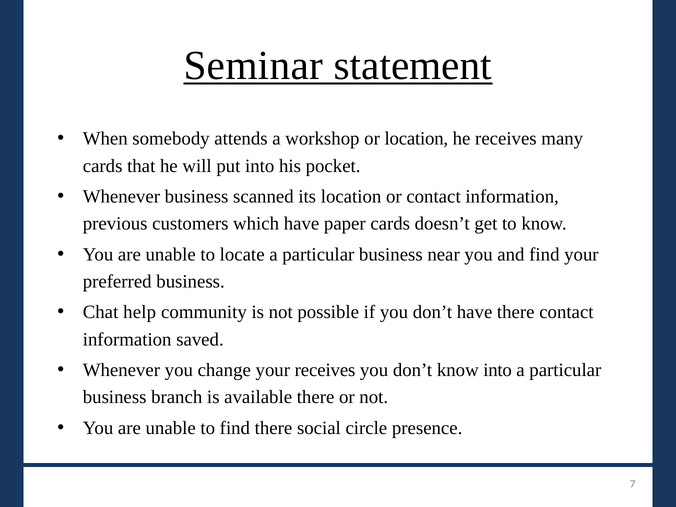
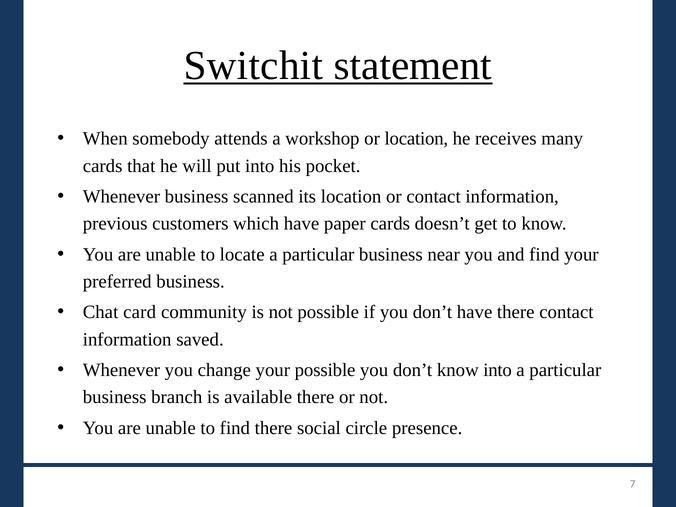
Seminar: Seminar -> Switchit
help: help -> card
your receives: receives -> possible
